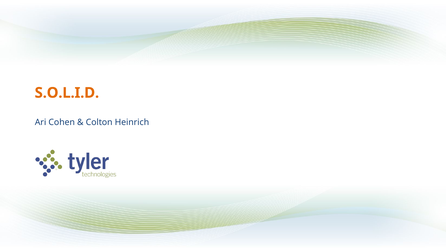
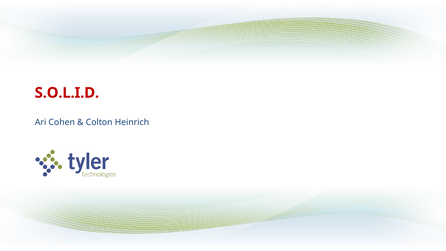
S.O.L.I.D colour: orange -> red
